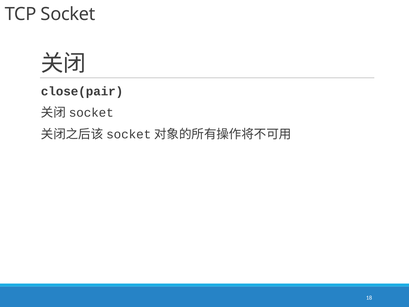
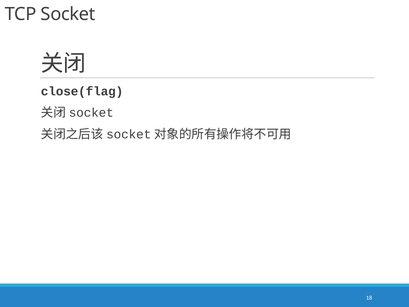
close(pair: close(pair -> close(flag
